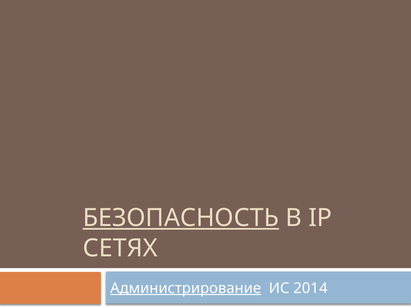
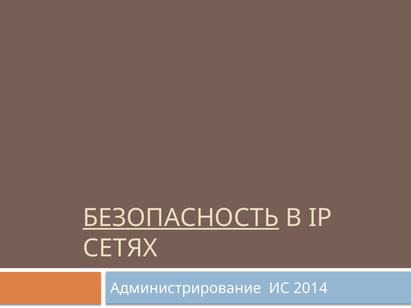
Администрирование underline: present -> none
